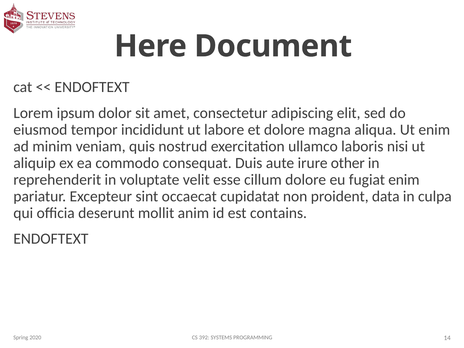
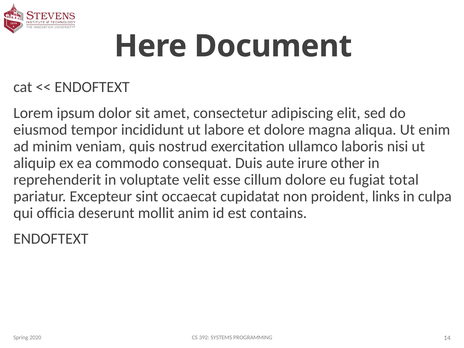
fugiat enim: enim -> total
data: data -> links
